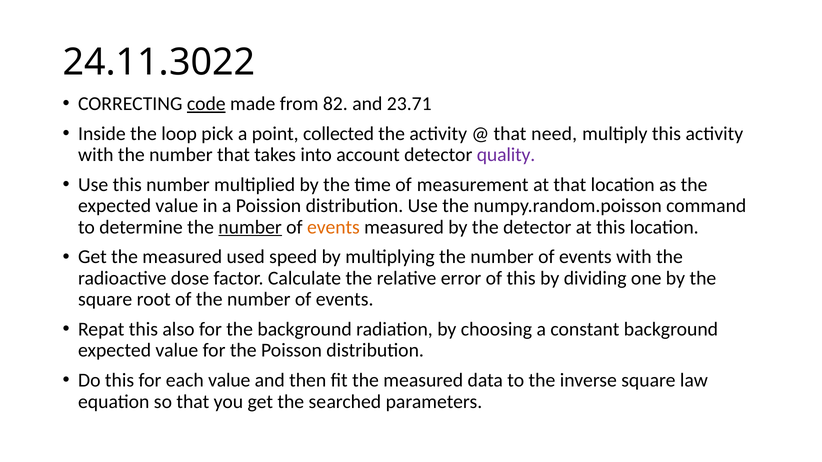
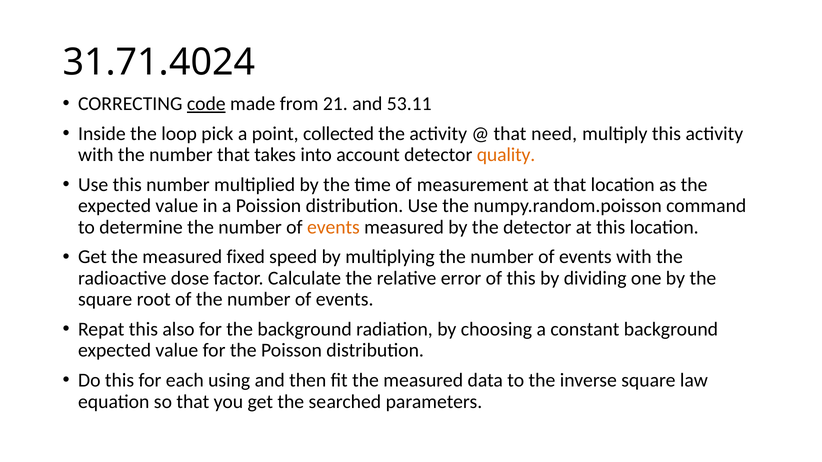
24.11.3022: 24.11.3022 -> 31.71.4024
82: 82 -> 21
23.71: 23.71 -> 53.11
quality colour: purple -> orange
number at (250, 227) underline: present -> none
used: used -> fixed
each value: value -> using
